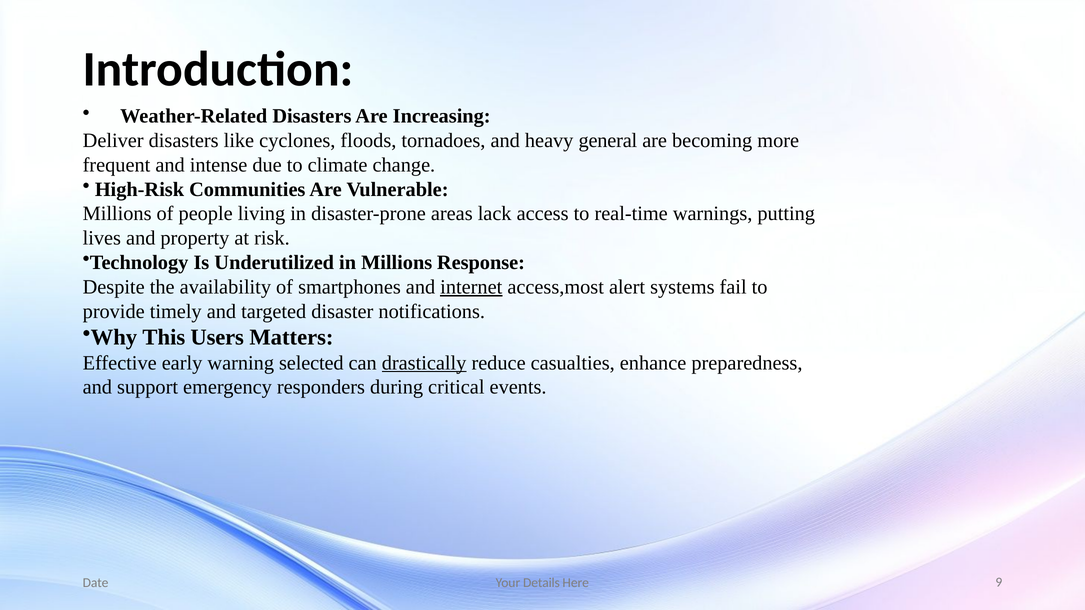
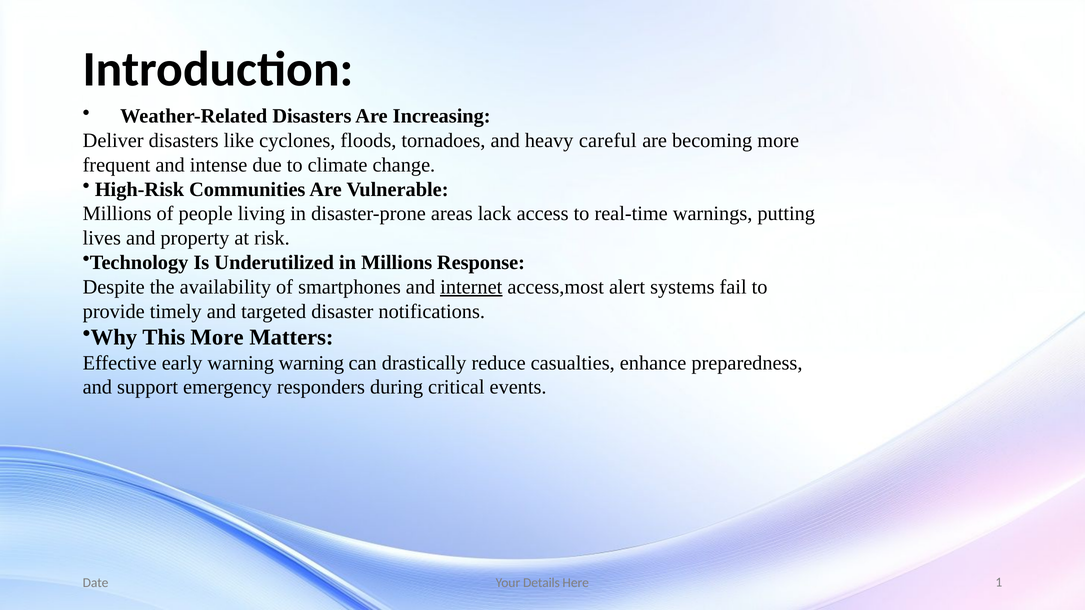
general: general -> careful
This Users: Users -> More
warning selected: selected -> warning
drastically underline: present -> none
9: 9 -> 1
